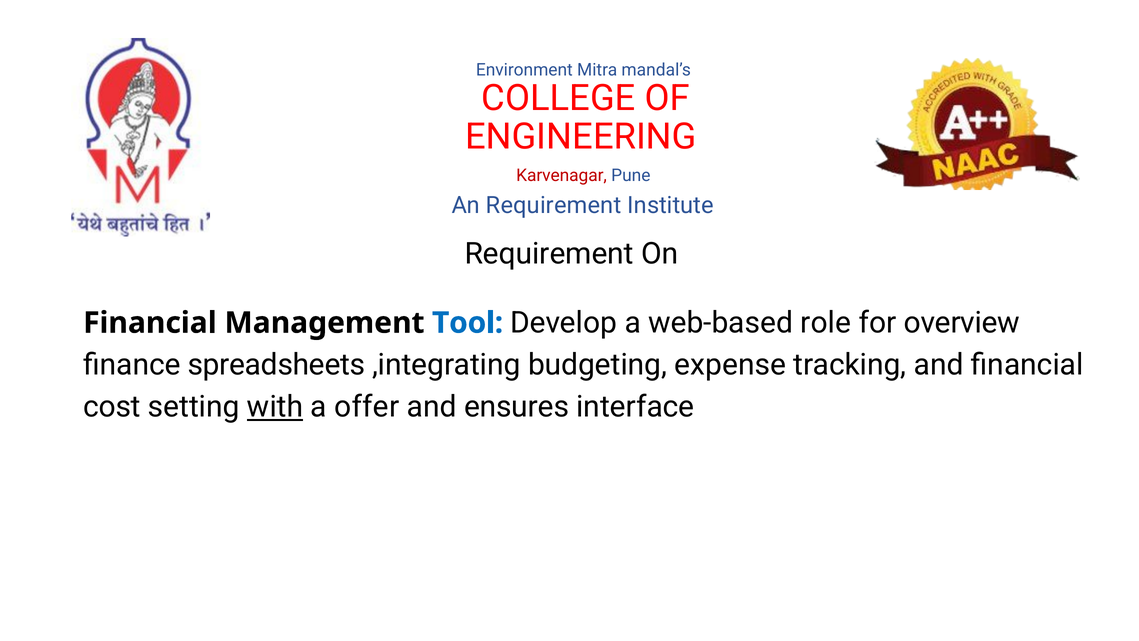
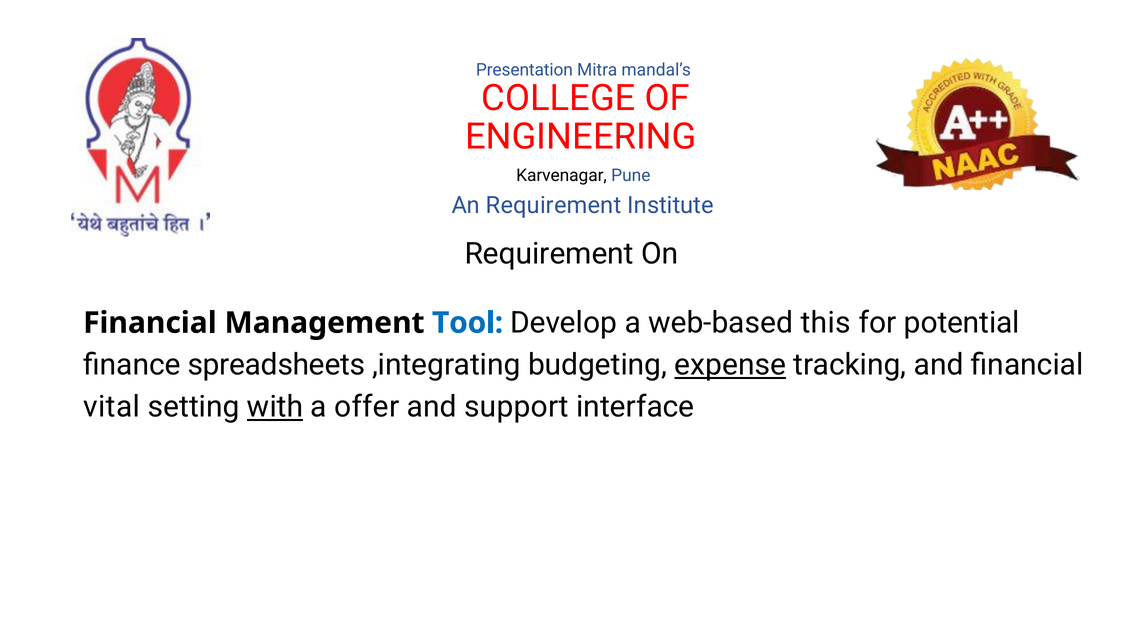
Environment: Environment -> Presentation
Karvenagar colour: red -> black
role: role -> this
overview: overview -> potential
expense underline: none -> present
cost: cost -> vital
ensures: ensures -> support
